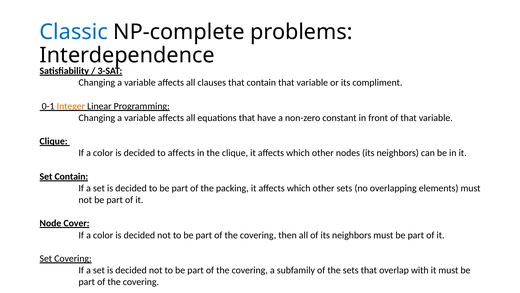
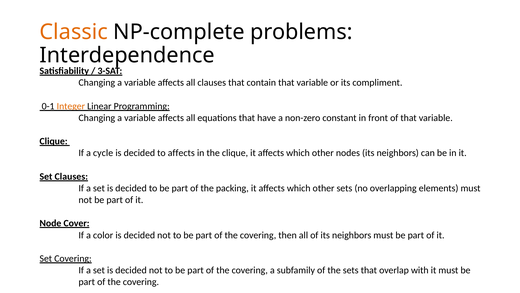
Classic colour: blue -> orange
color at (103, 153): color -> cycle
Set Contain: Contain -> Clauses
